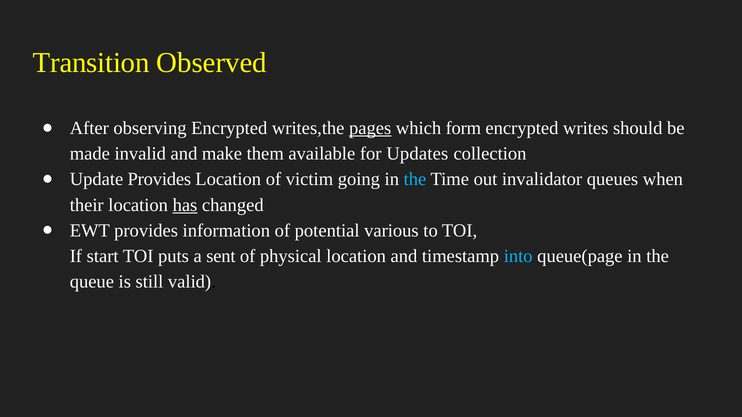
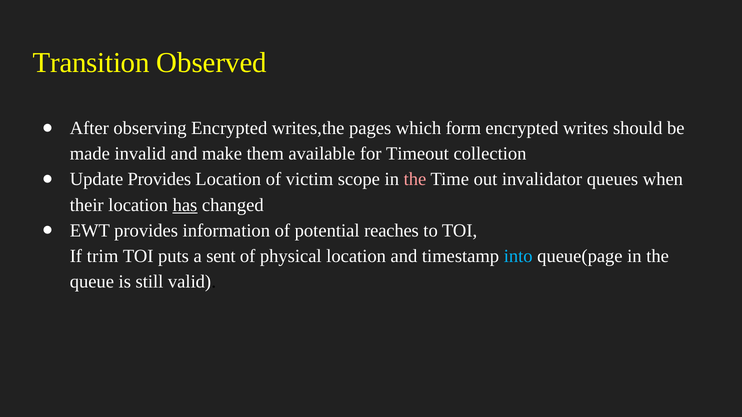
pages underline: present -> none
Updates: Updates -> Timeout
going: going -> scope
the at (415, 179) colour: light blue -> pink
various: various -> reaches
start: start -> trim
